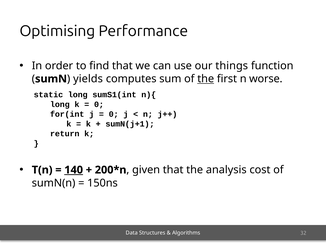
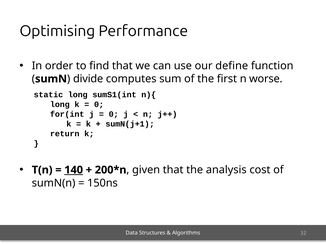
things: things -> define
yields: yields -> divide
the at (206, 79) underline: present -> none
